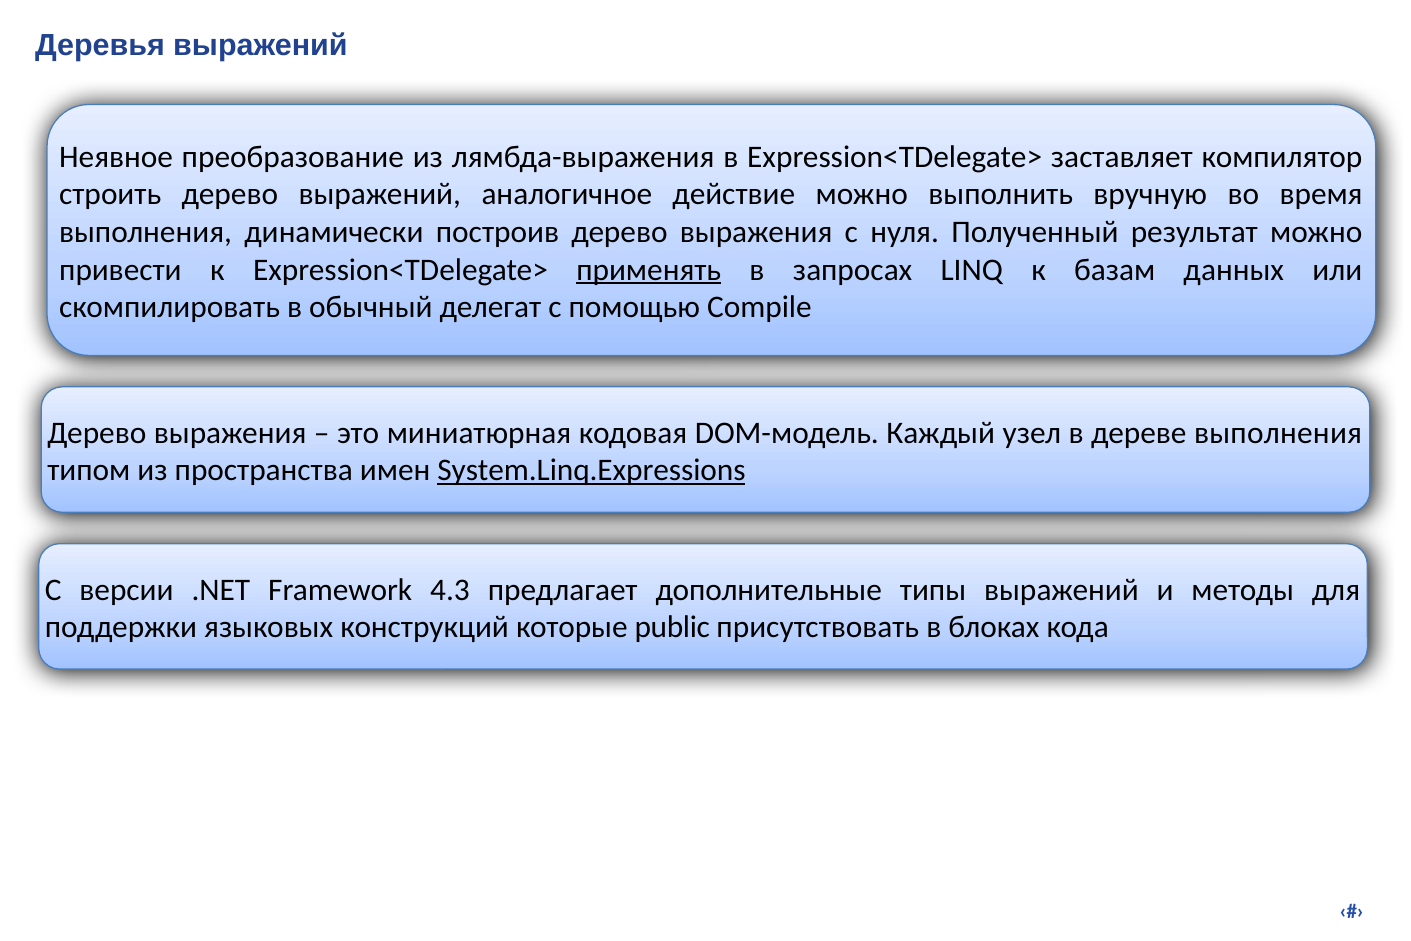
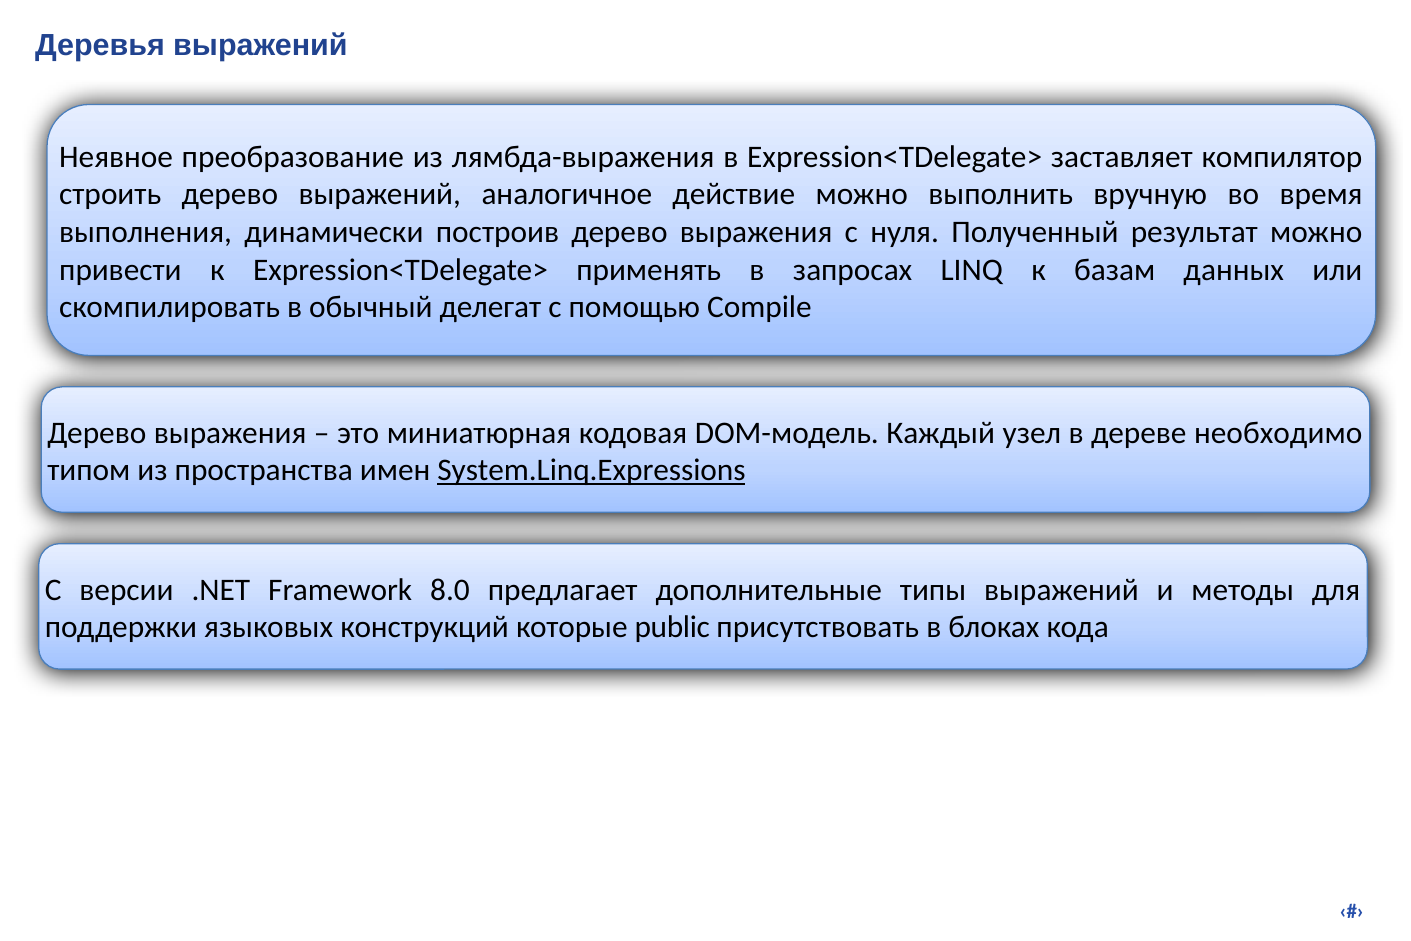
применять underline: present -> none
дереве выполнения: выполнения -> необходимо
4.3: 4.3 -> 8.0
